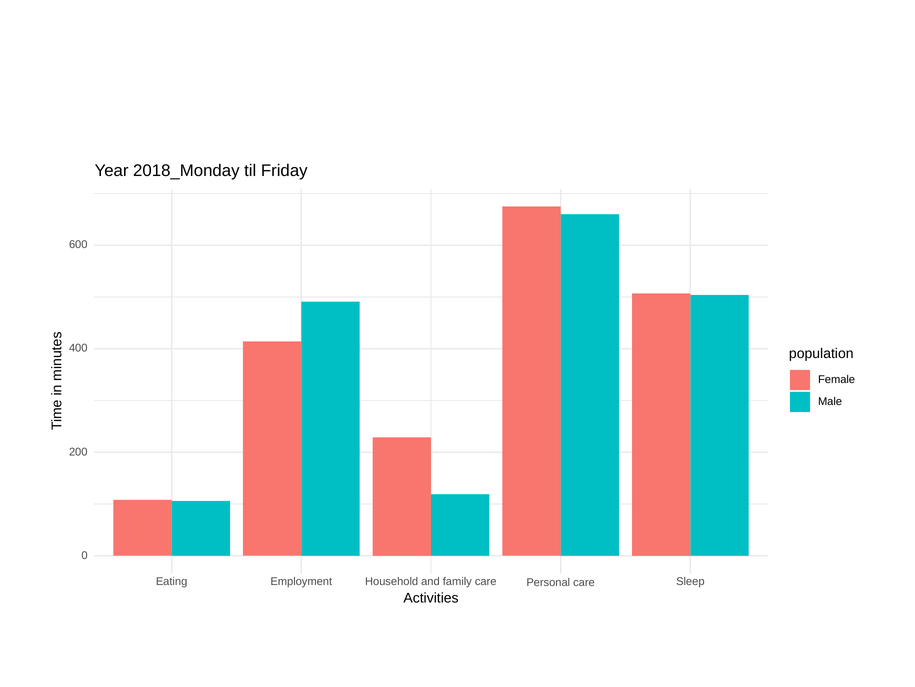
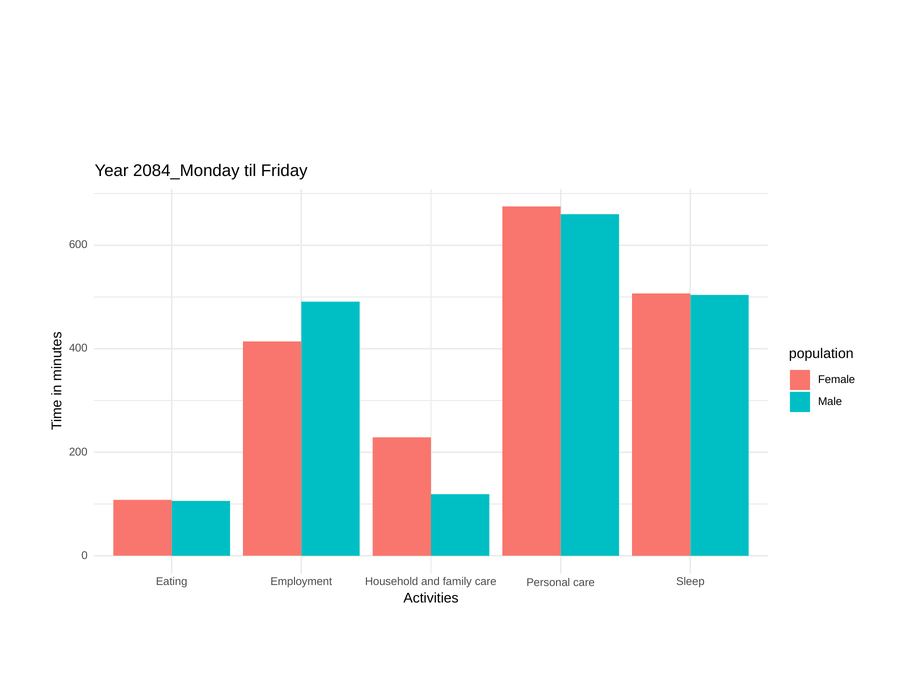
2018_Monday: 2018_Monday -> 2084_Monday
